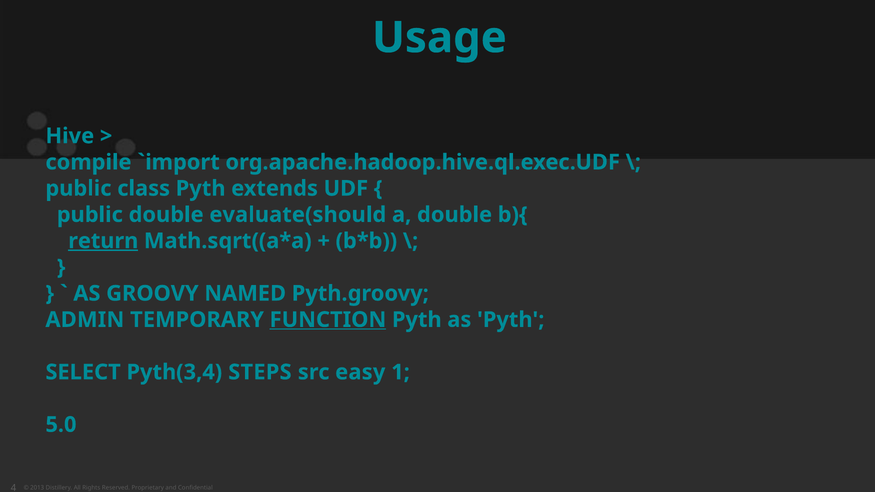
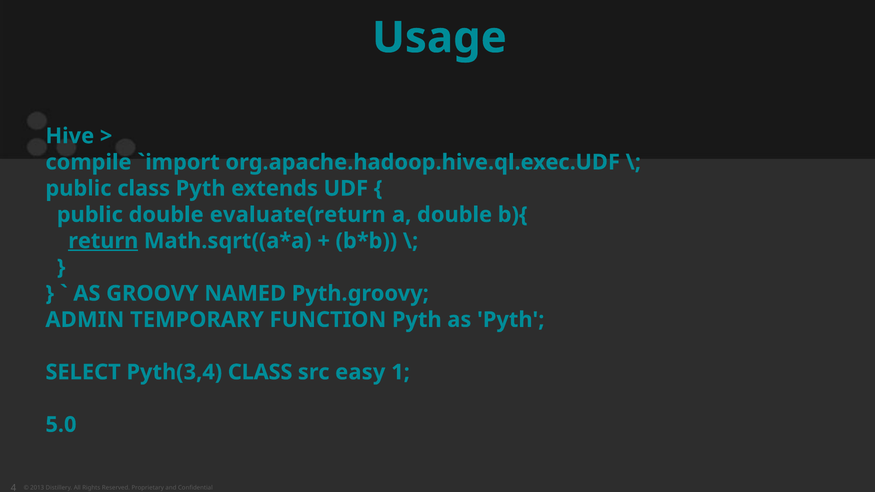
evaluate(should: evaluate(should -> evaluate(return
FUNCTION underline: present -> none
Pyth(3,4 STEPS: STEPS -> CLASS
